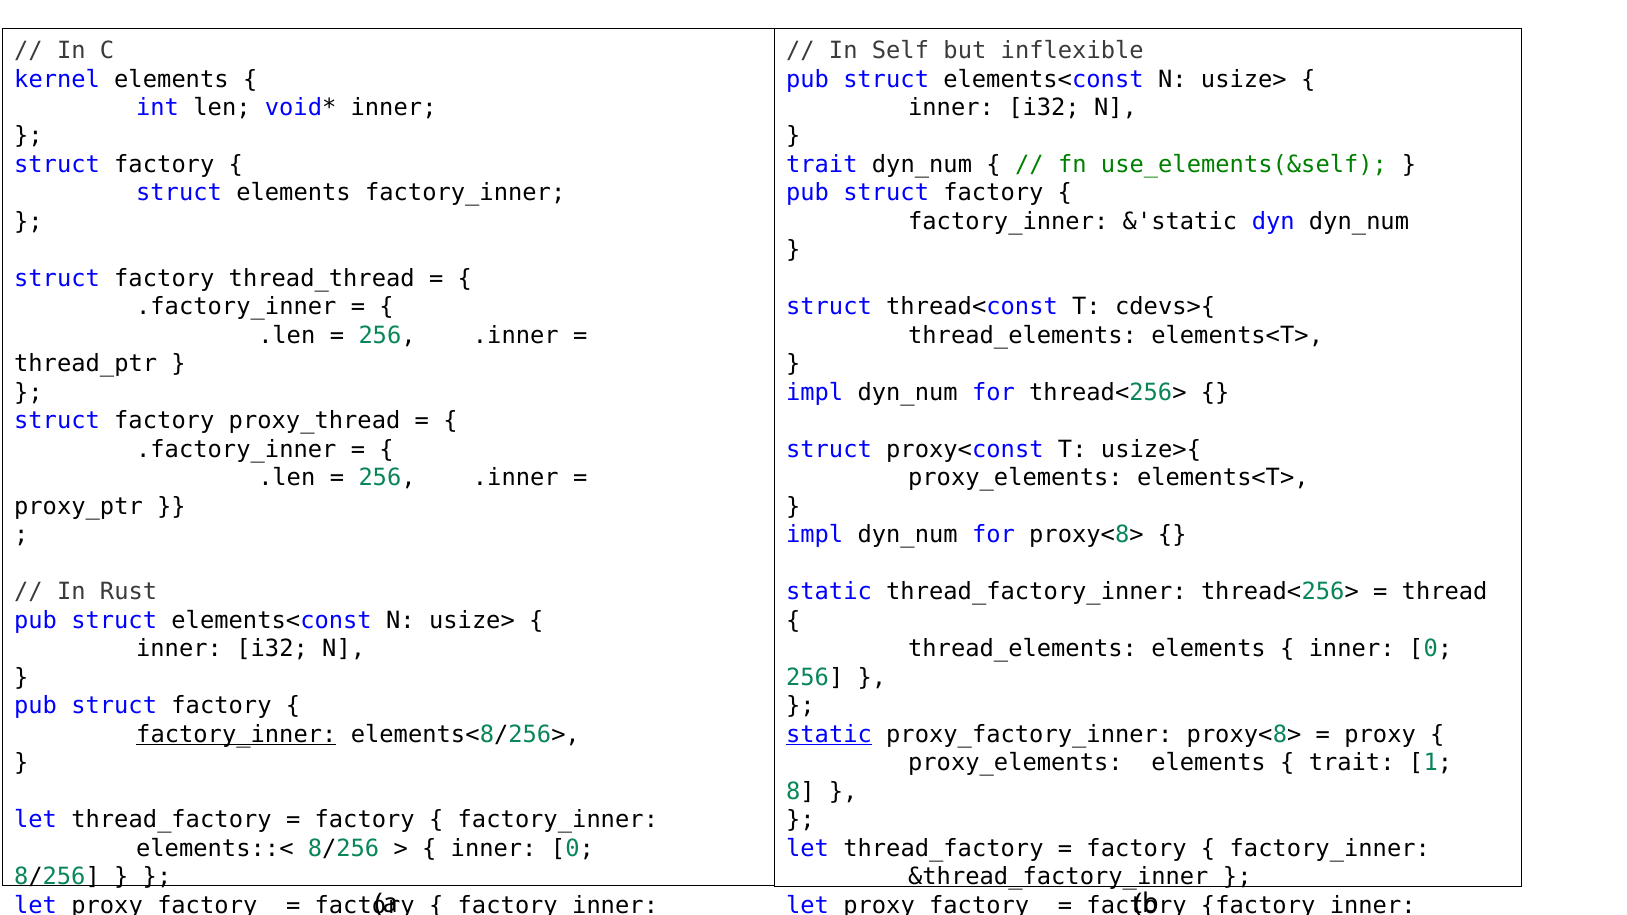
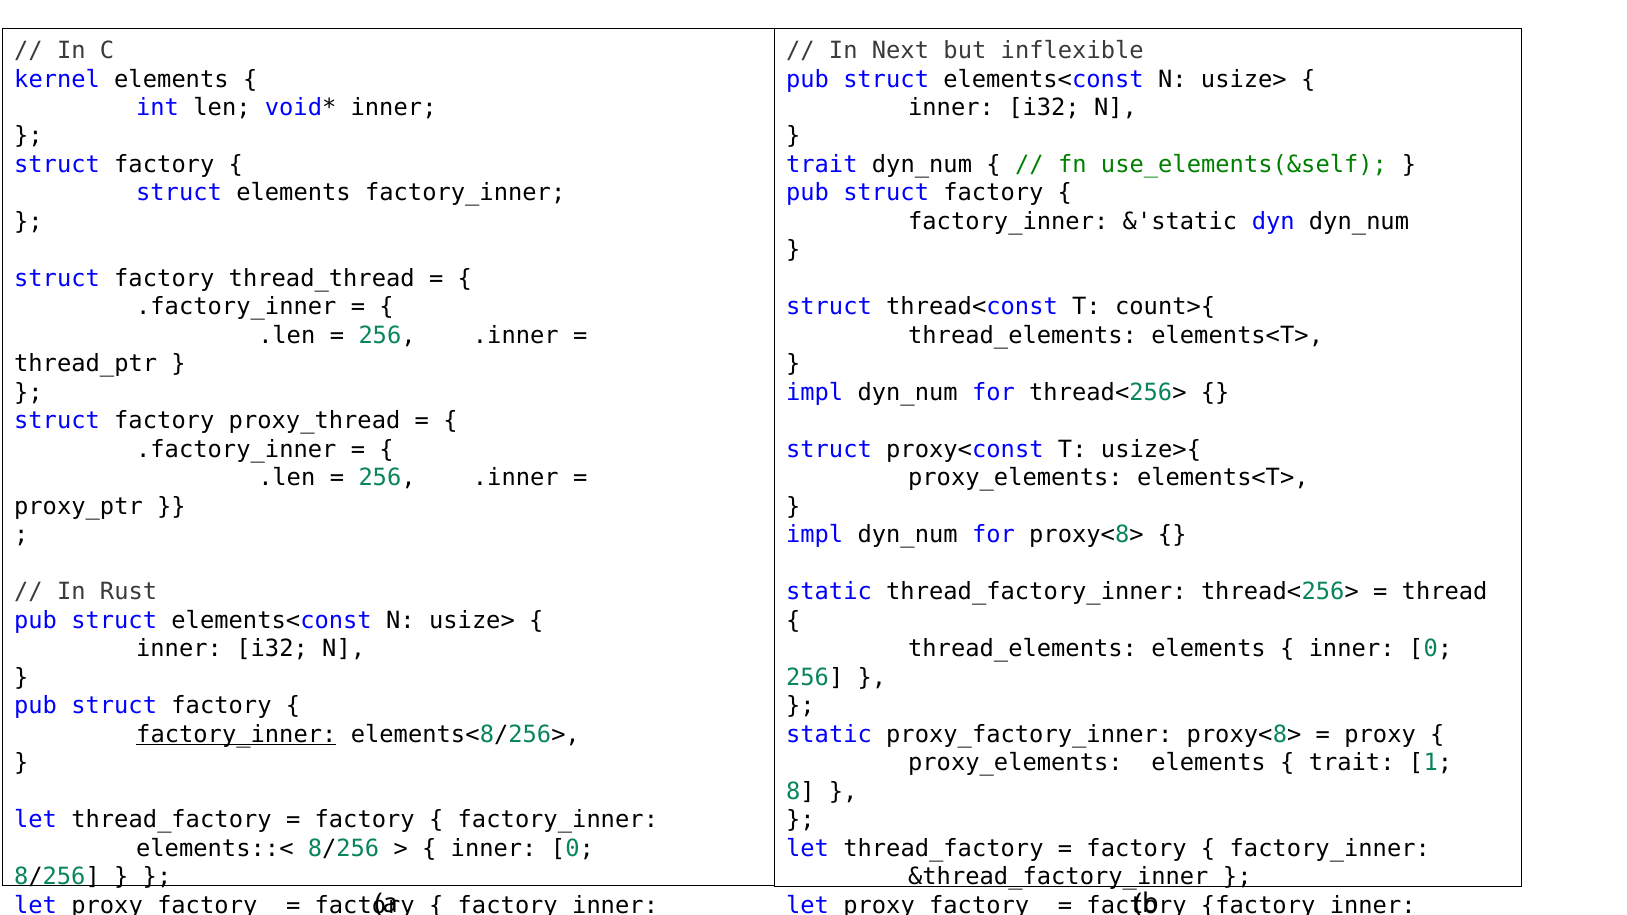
Self: Self -> Next
cdevs>{: cdevs>{ -> count>{
static at (829, 734) underline: present -> none
